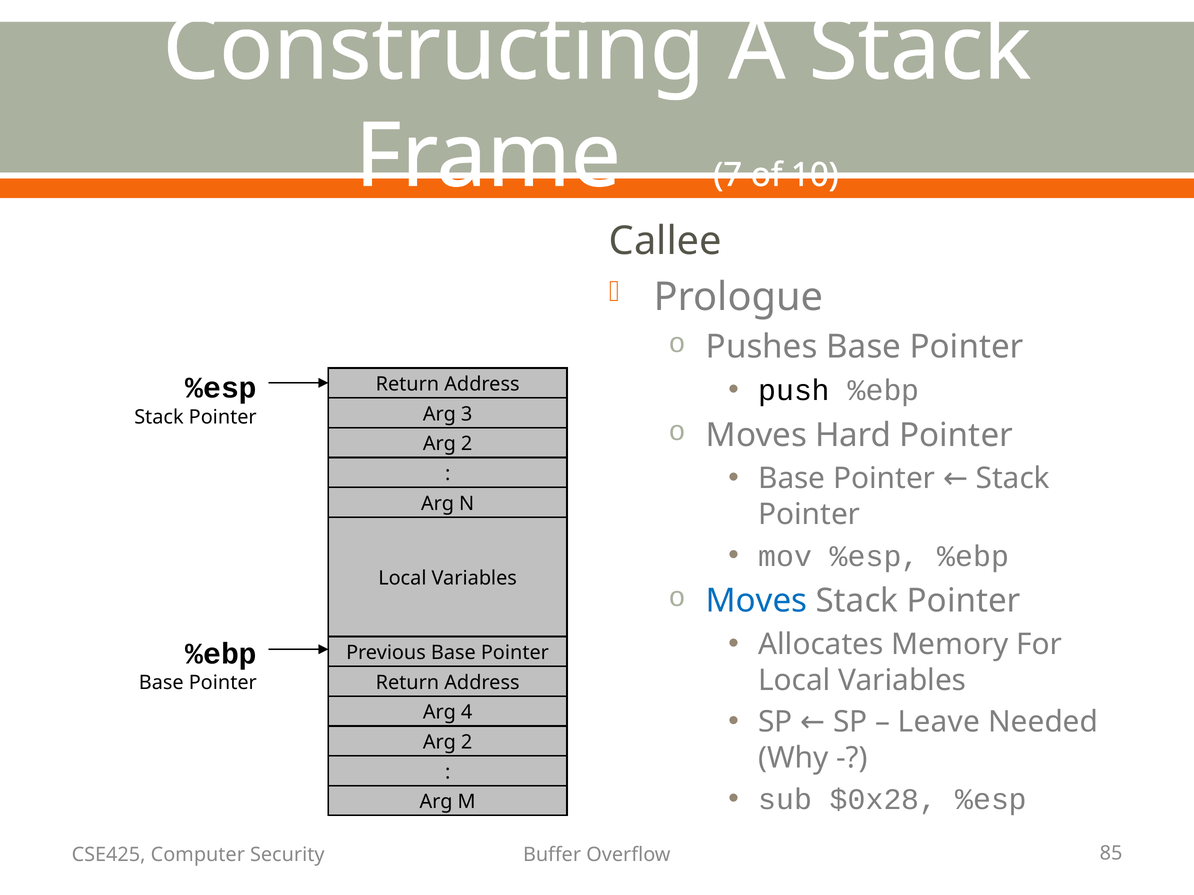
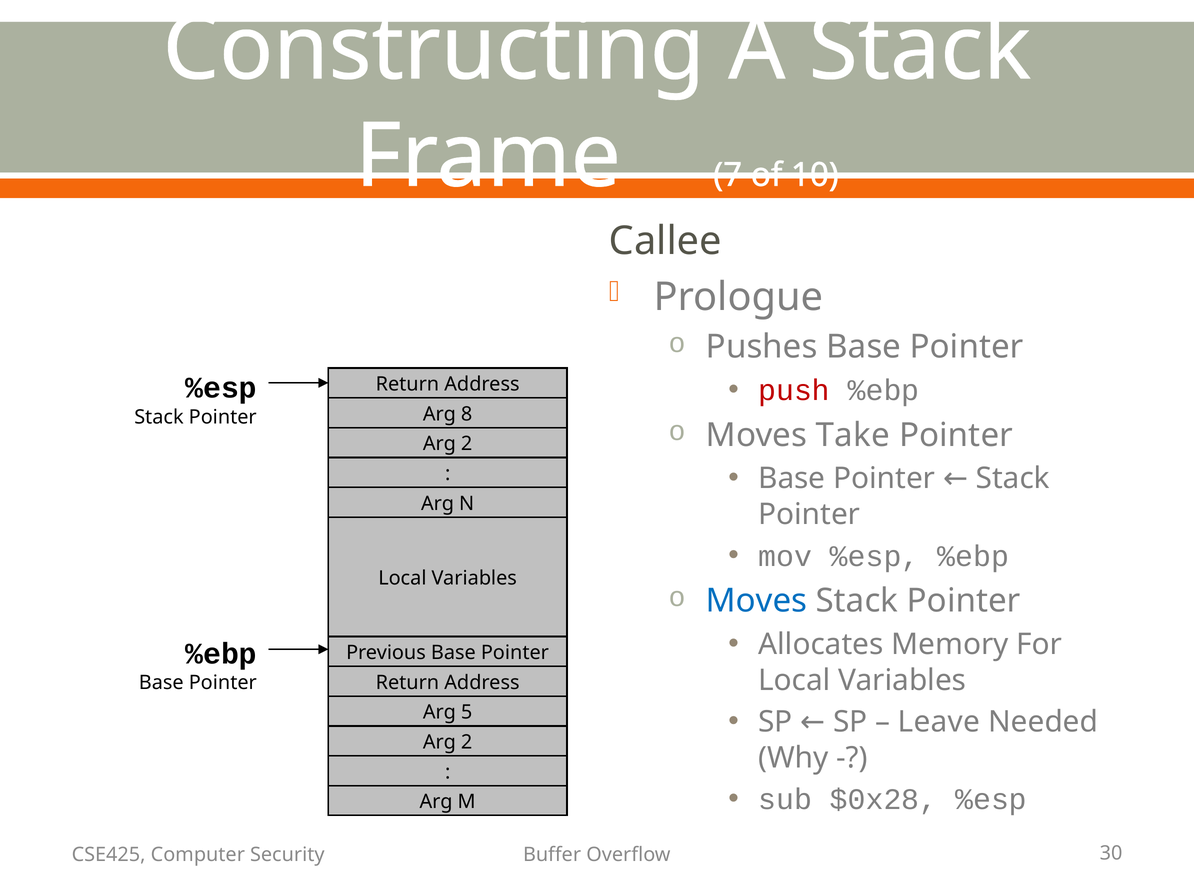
push colour: black -> red
3: 3 -> 8
Hard: Hard -> Take
4: 4 -> 5
85: 85 -> 30
